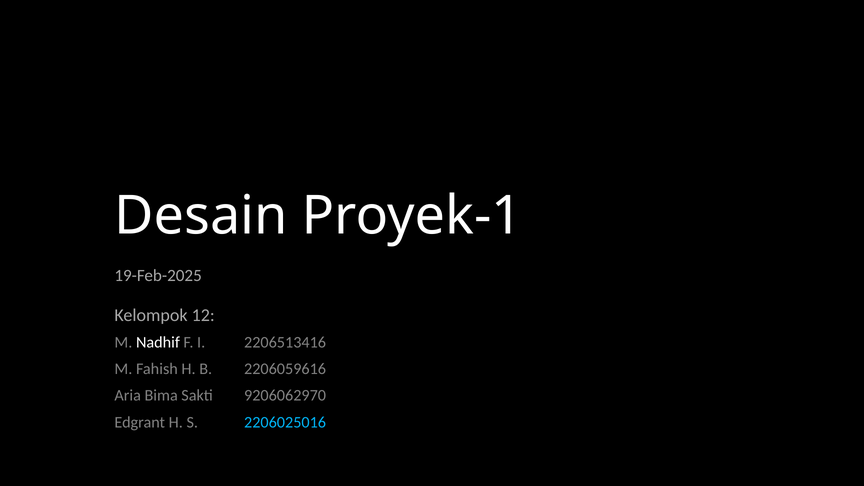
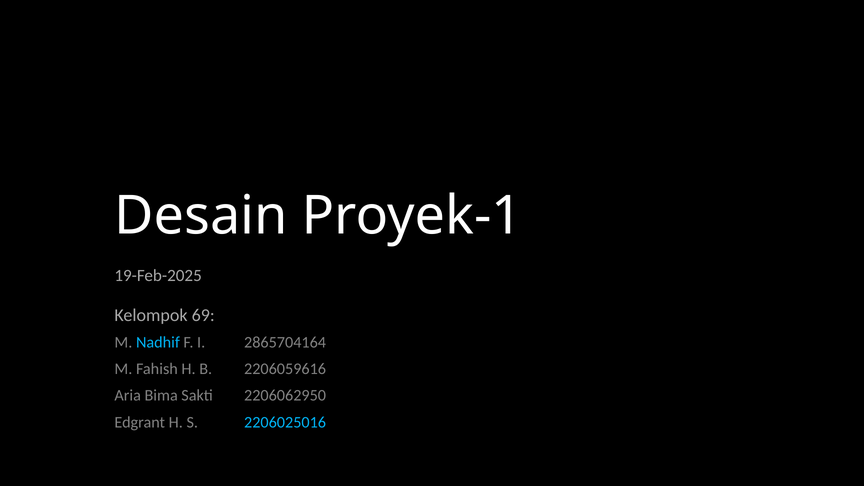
12: 12 -> 69
Nadhif colour: white -> light blue
2206513416: 2206513416 -> 2865704164
9206062970: 9206062970 -> 2206062950
